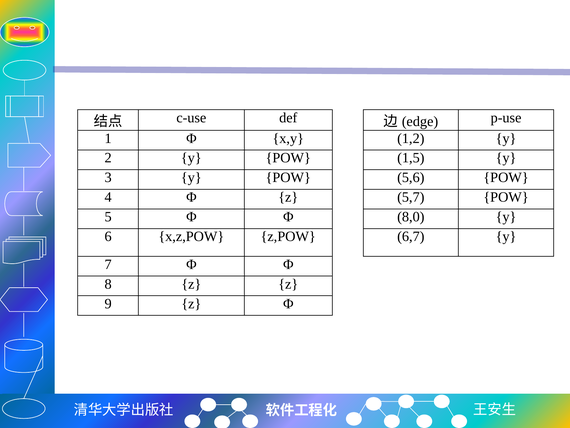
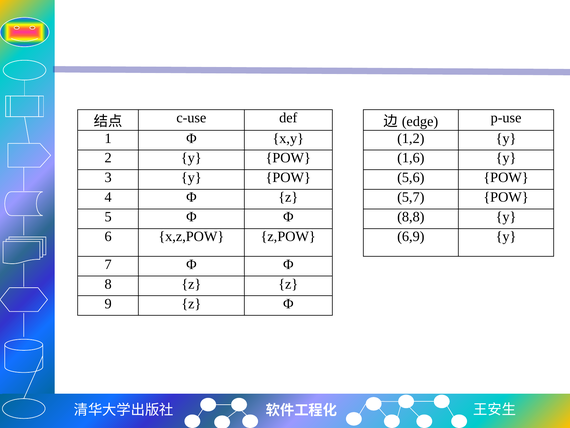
1,5: 1,5 -> 1,6
8,0: 8,0 -> 8,8
6,7: 6,7 -> 6,9
